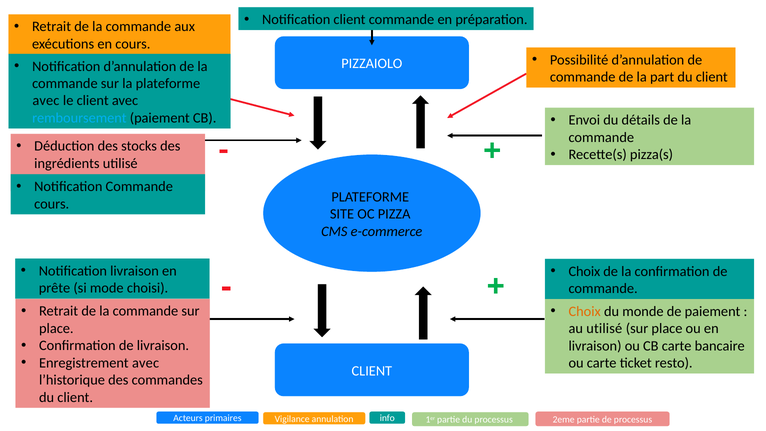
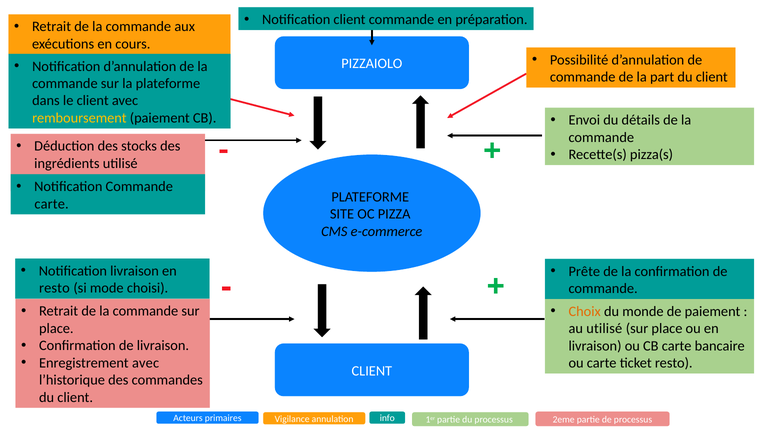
avec at (46, 101): avec -> dans
remboursement colour: light blue -> yellow
cours at (52, 204): cours -> carte
Choix at (584, 271): Choix -> Prête
prête at (54, 288): prête -> resto
